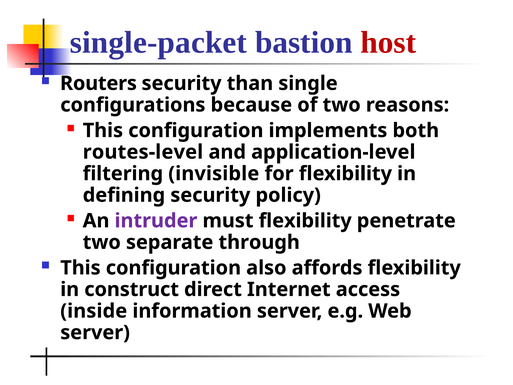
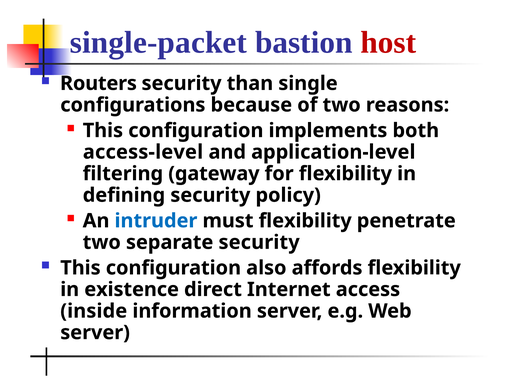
routes-level: routes-level -> access-level
invisible: invisible -> gateway
intruder colour: purple -> blue
separate through: through -> security
construct: construct -> existence
